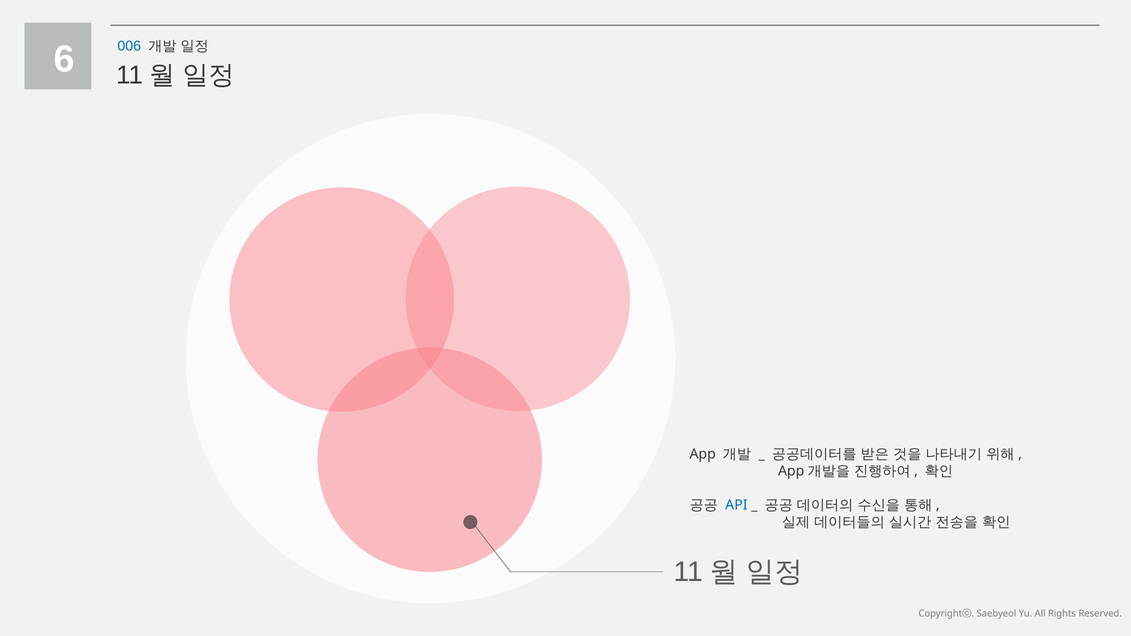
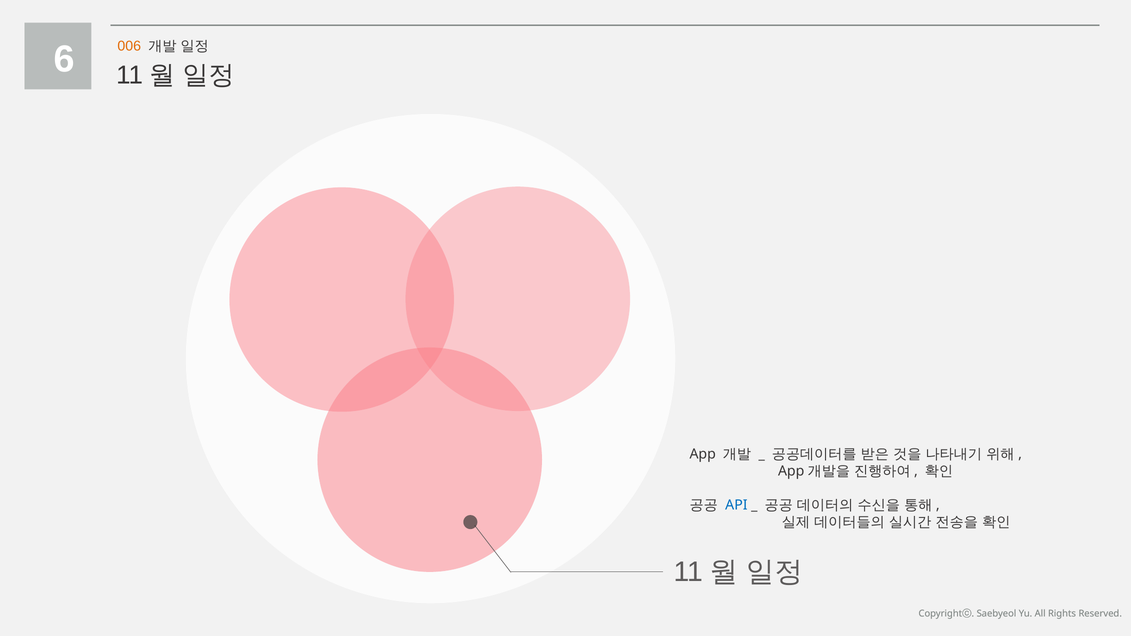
006 colour: blue -> orange
